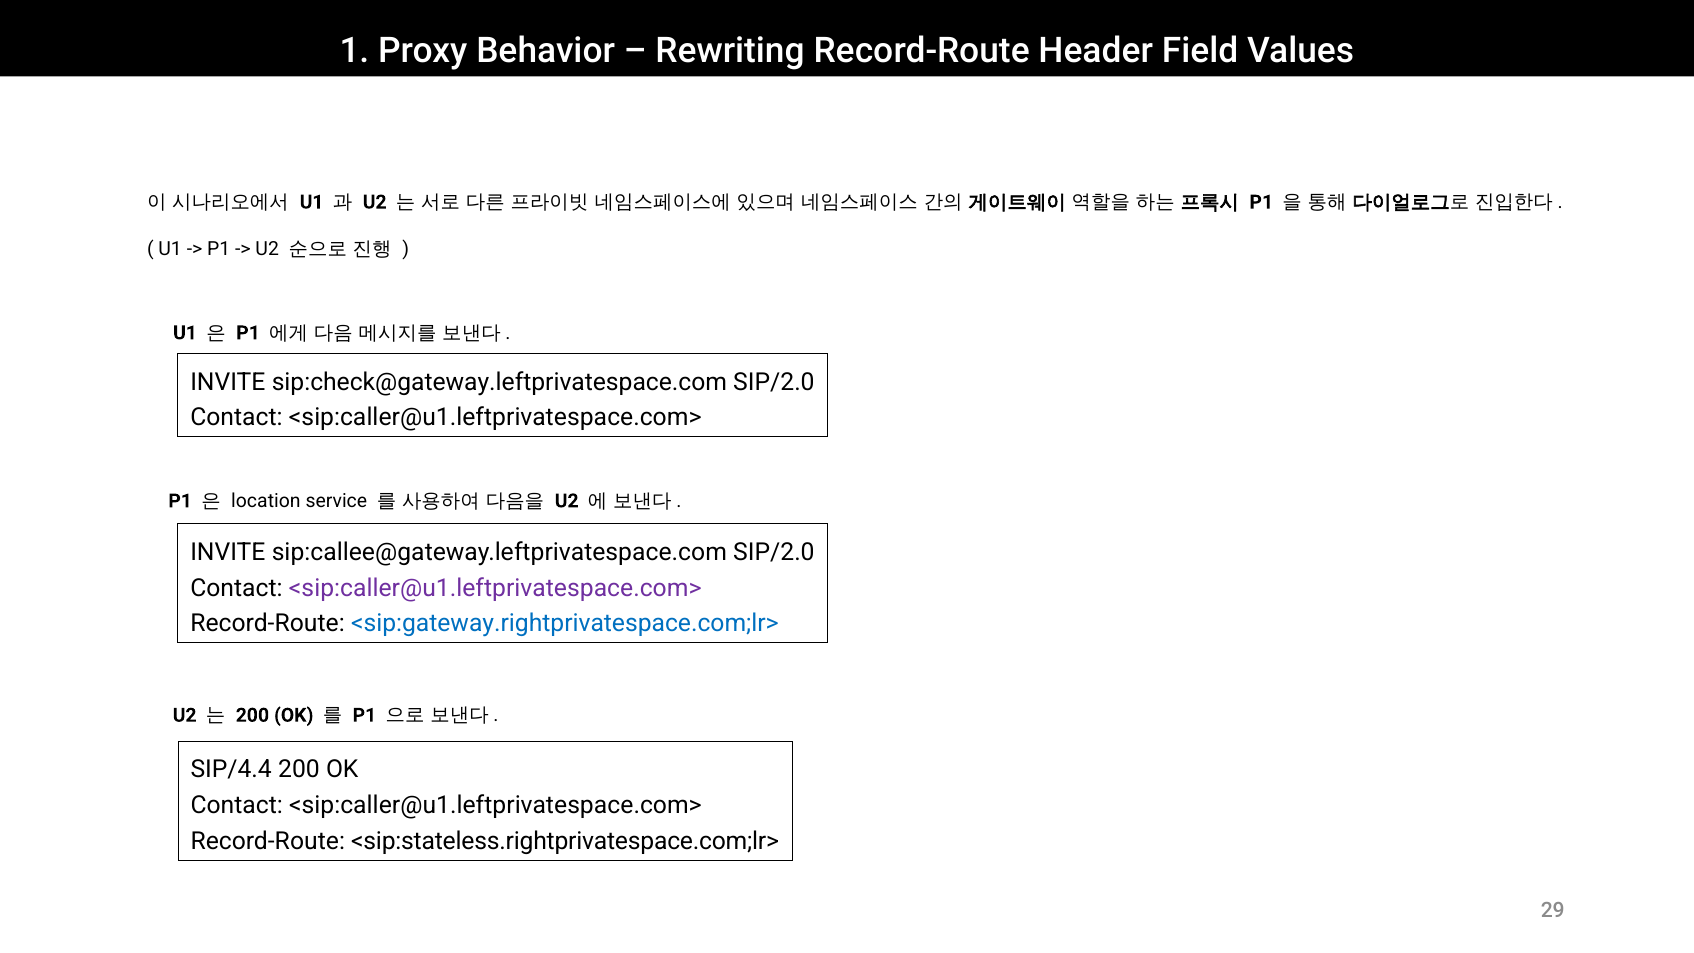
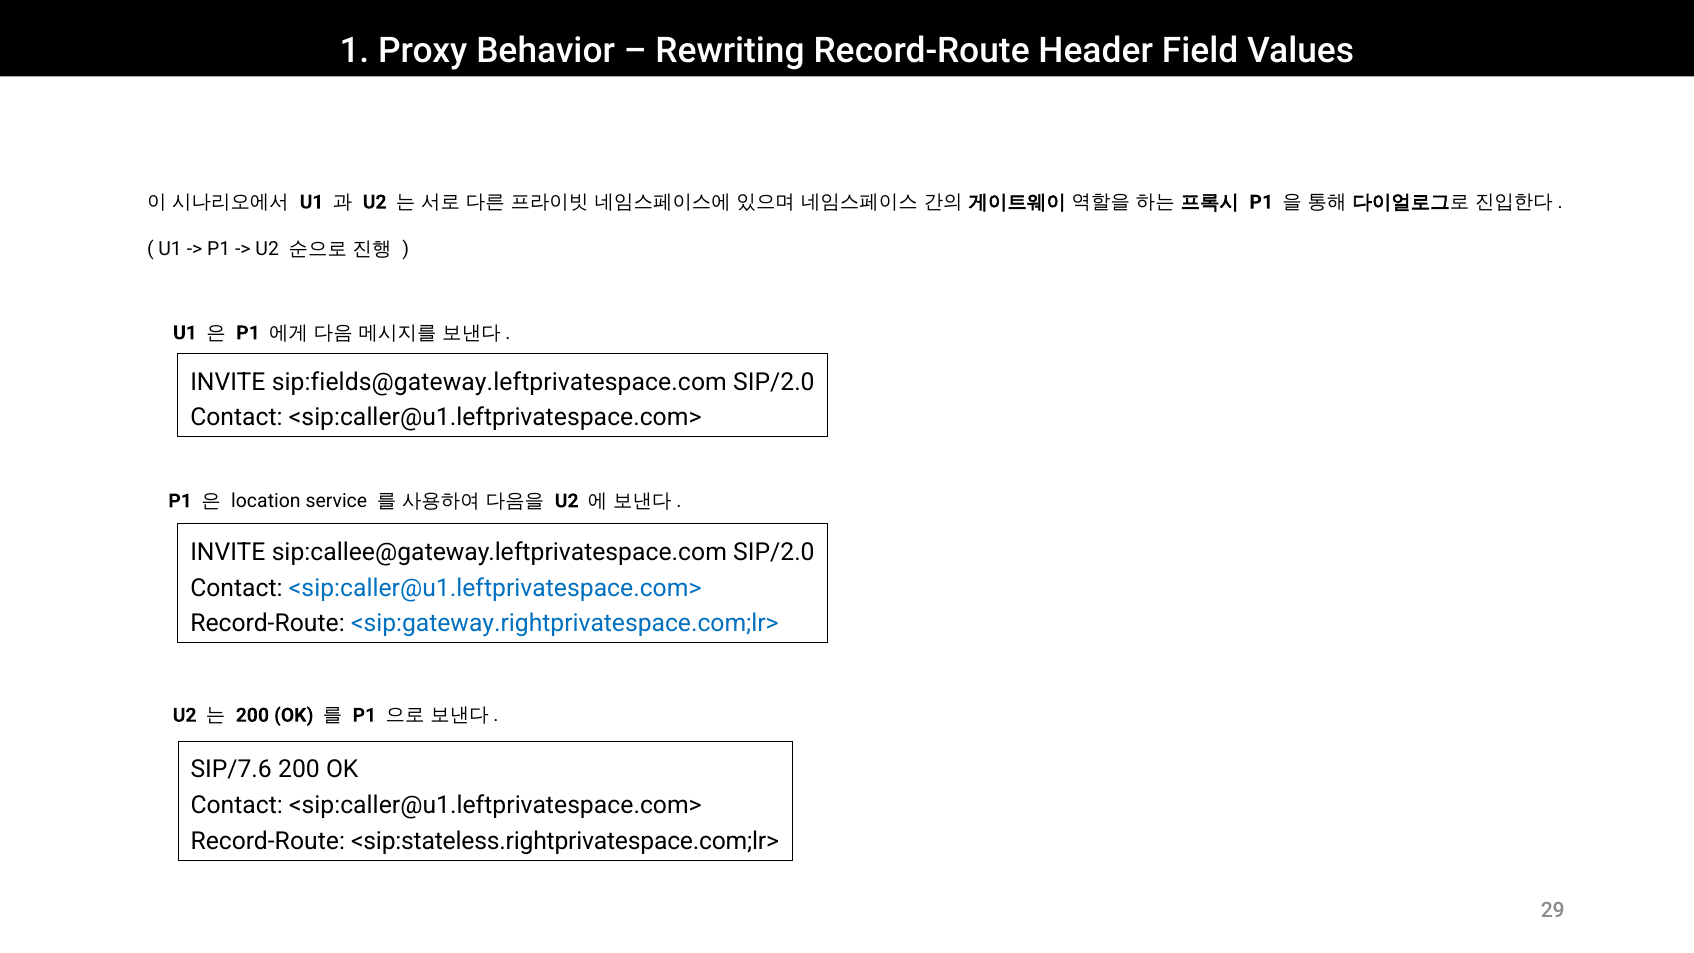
sip:check@gateway.leftprivatespace.com: sip:check@gateway.leftprivatespace.com -> sip:fields@gateway.leftprivatespace.com
<sip:caller@u1.leftprivatespace.com> at (495, 588) colour: purple -> blue
SIP/4.4: SIP/4.4 -> SIP/7.6
